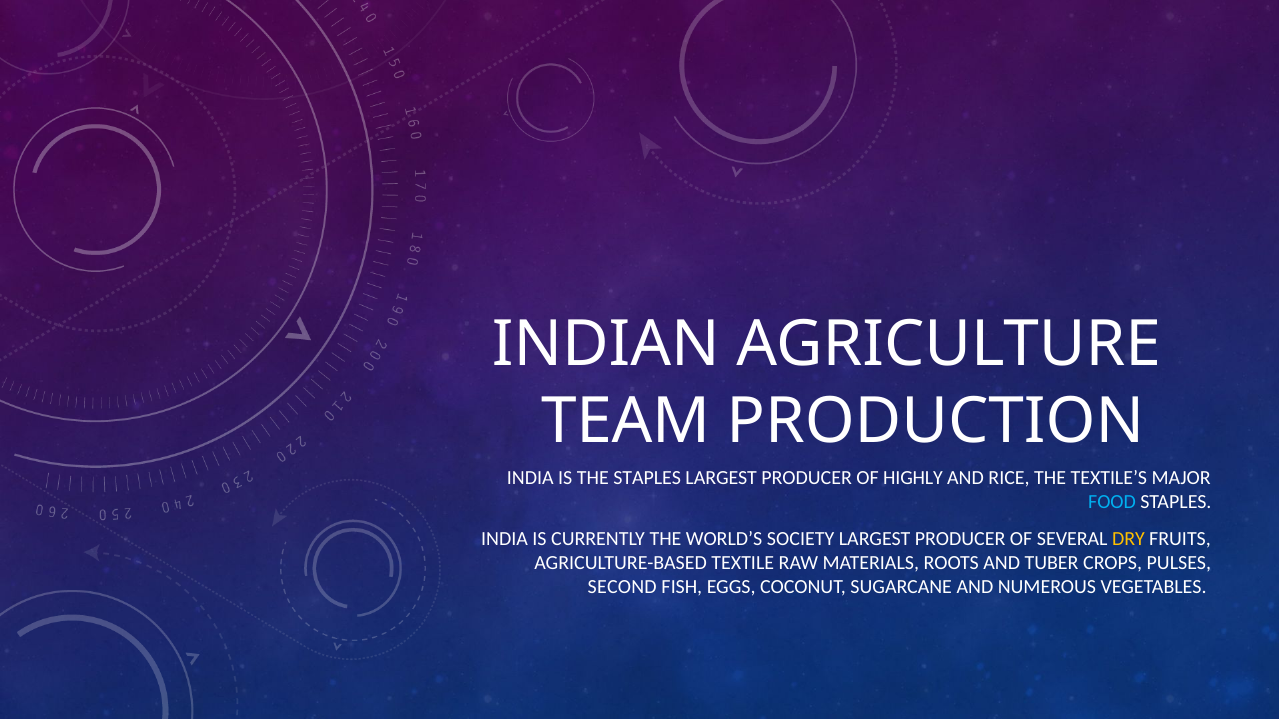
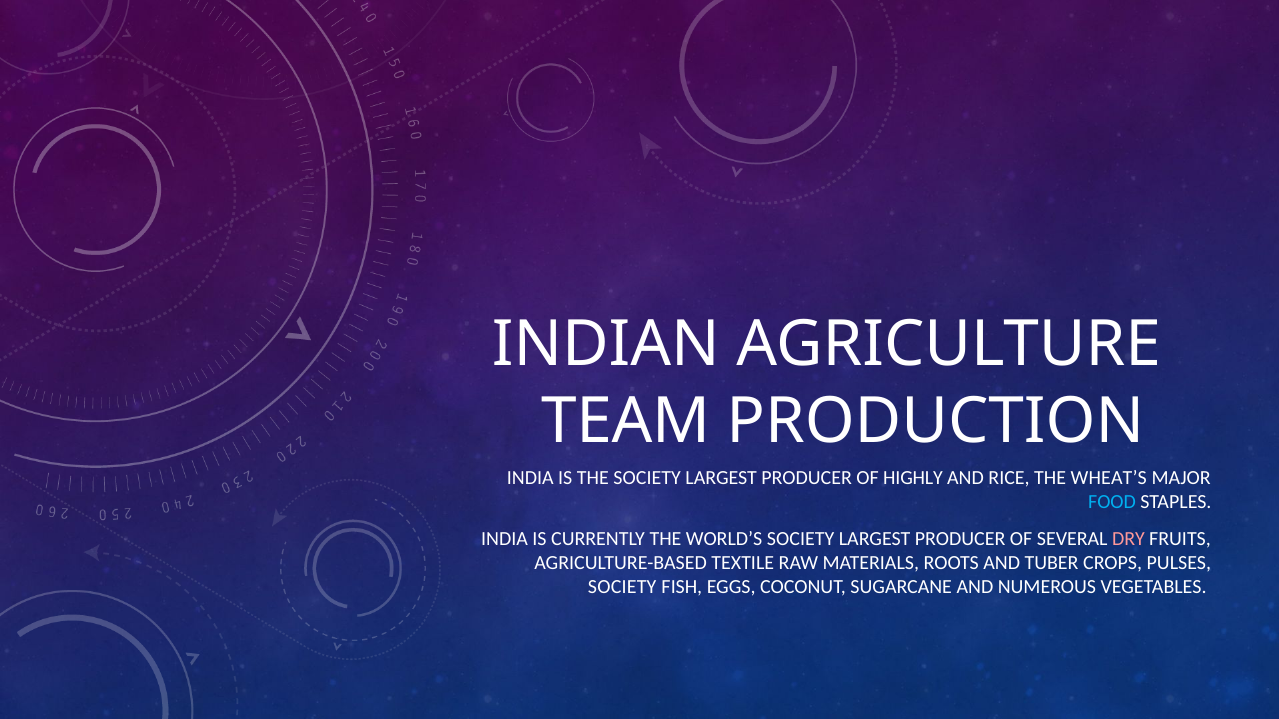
THE STAPLES: STAPLES -> SOCIETY
TEXTILE’S: TEXTILE’S -> WHEAT’S
DRY colour: yellow -> pink
SECOND at (622, 588): SECOND -> SOCIETY
